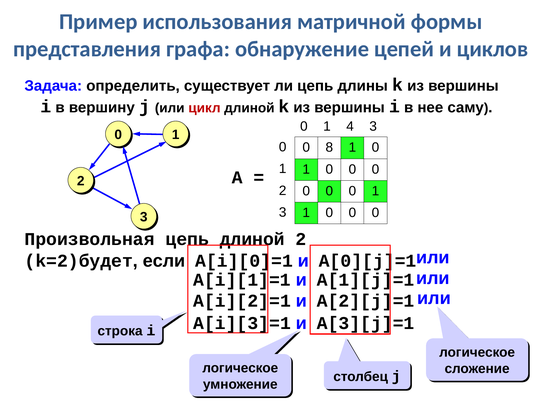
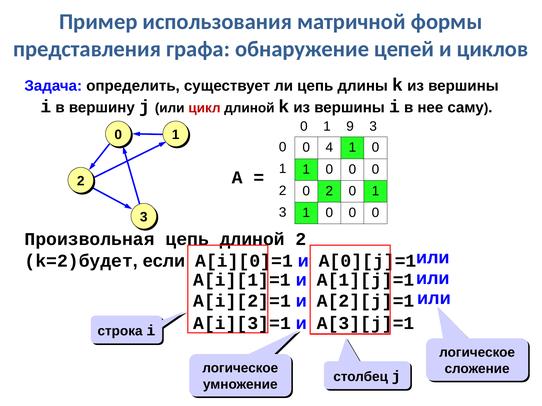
4: 4 -> 9
8: 8 -> 4
0 at (329, 191): 0 -> 2
